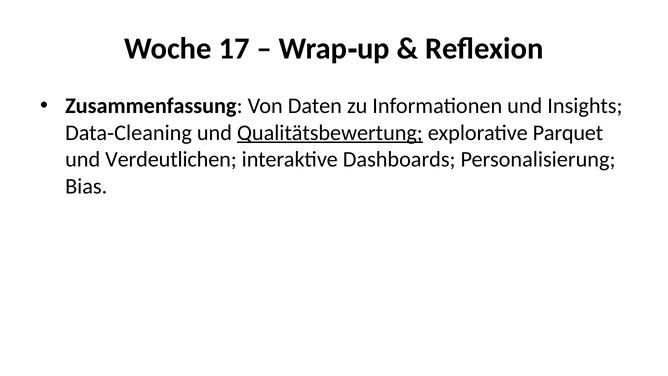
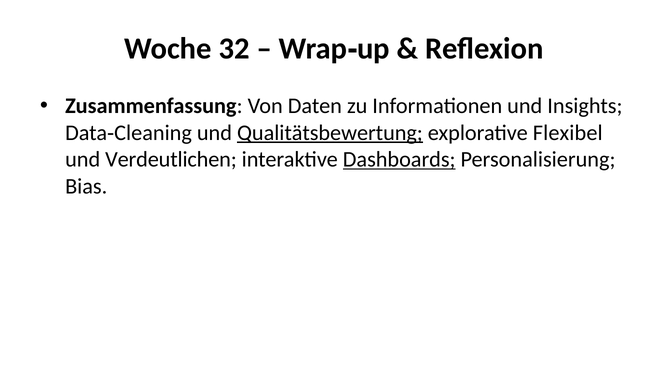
17: 17 -> 32
Parquet: Parquet -> Flexibel
Dashboards underline: none -> present
